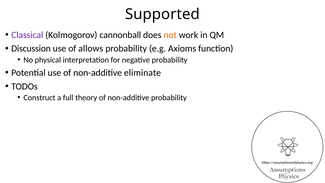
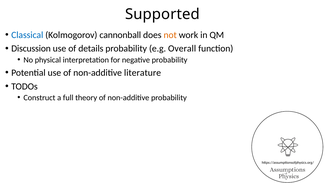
Classical colour: purple -> blue
allows: allows -> details
Axioms: Axioms -> Overall
eliminate: eliminate -> literature
